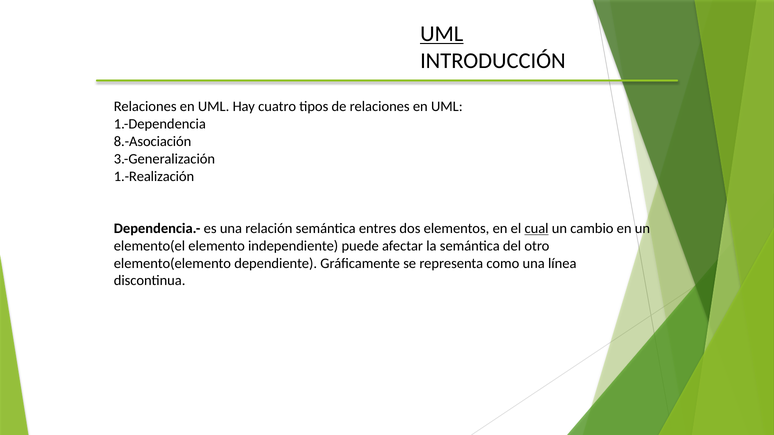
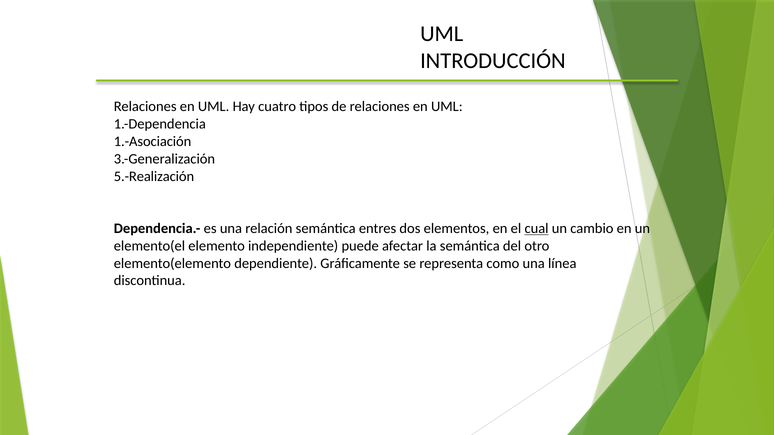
UML at (442, 34) underline: present -> none
8.-Asociación: 8.-Asociación -> 1.-Asociación
1.-Realización: 1.-Realización -> 5.-Realización
